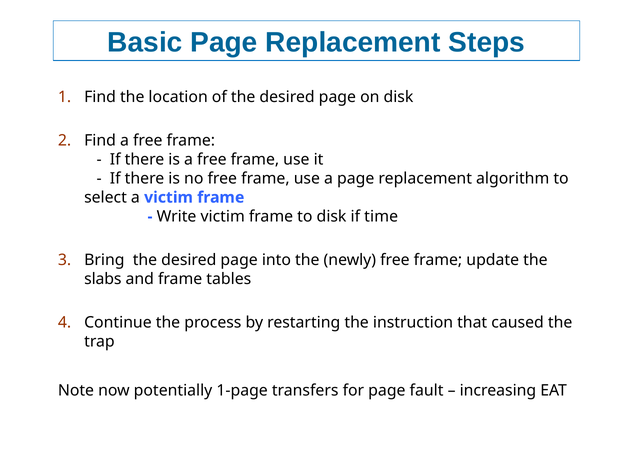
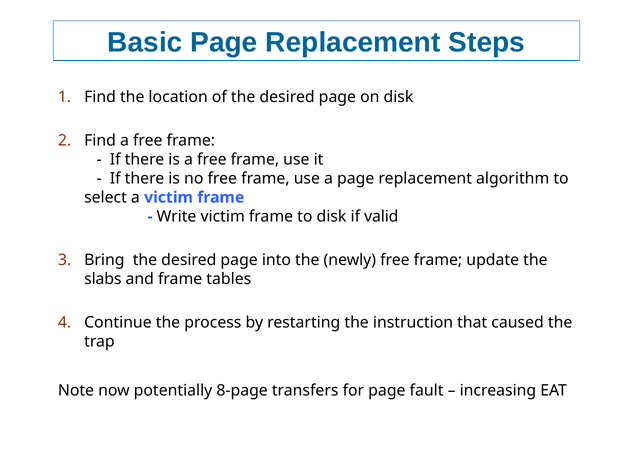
time: time -> valid
1-page: 1-page -> 8-page
